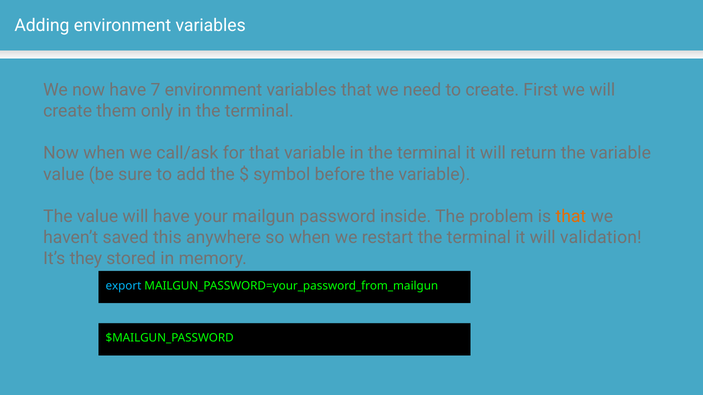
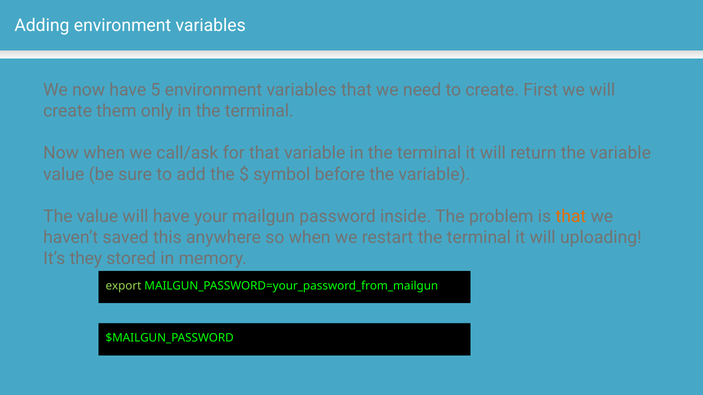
7: 7 -> 5
validation: validation -> uploading
export colour: light blue -> light green
